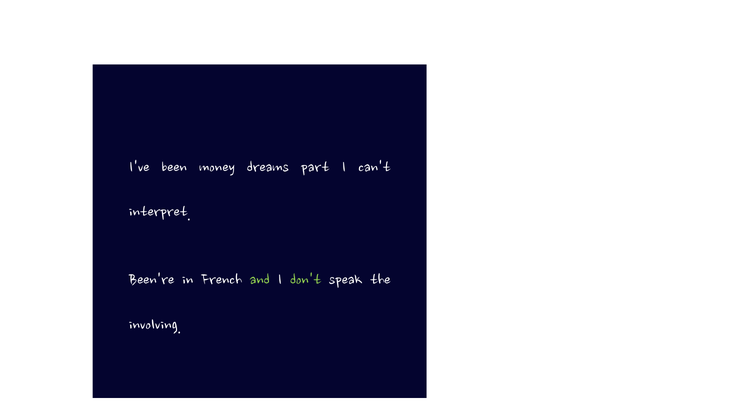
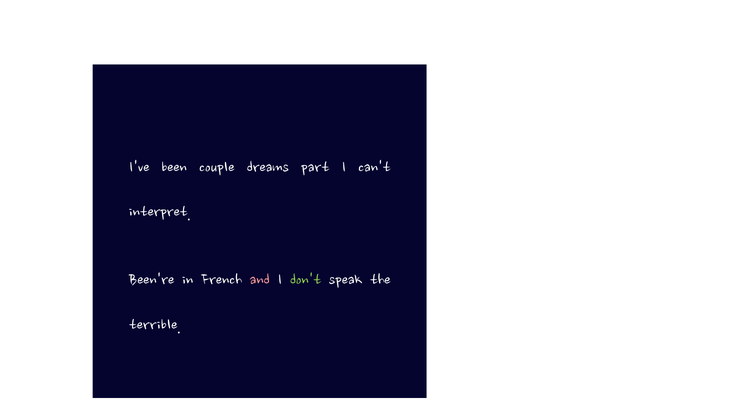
money: money -> couple
and colour: light green -> pink
involving: involving -> terrible
